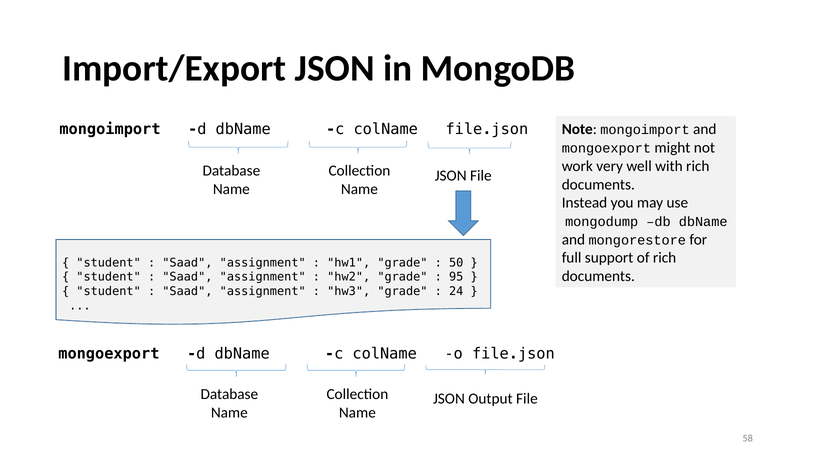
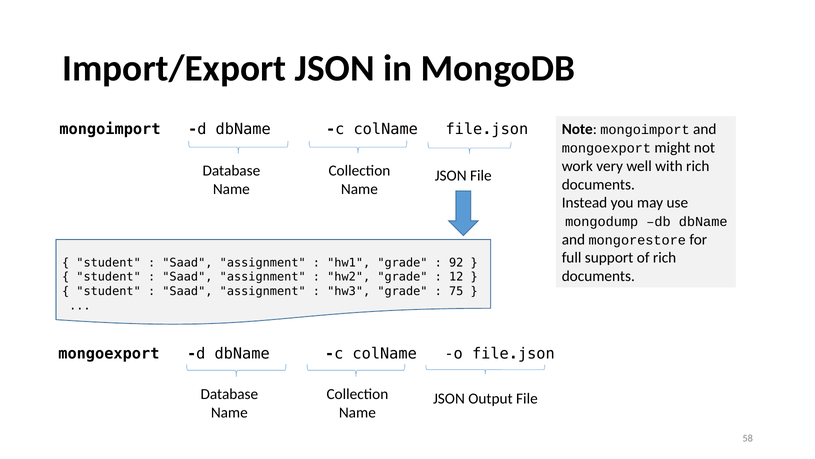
50: 50 -> 92
95: 95 -> 12
24: 24 -> 75
